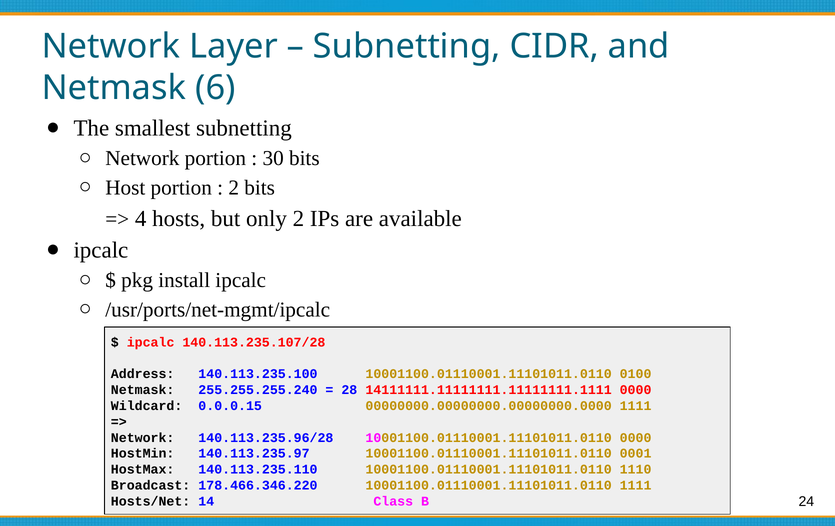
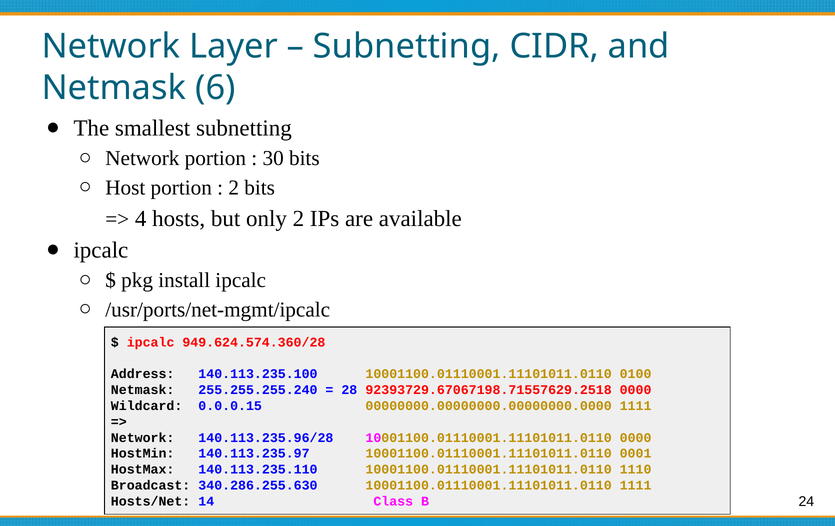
140.113.235.107/28: 140.113.235.107/28 -> 949.624.574.360/28
14111111.11111111.11111111.1111: 14111111.11111111.11111111.1111 -> 92393729.67067198.71557629.2518
178.466.346.220: 178.466.346.220 -> 340.286.255.630
